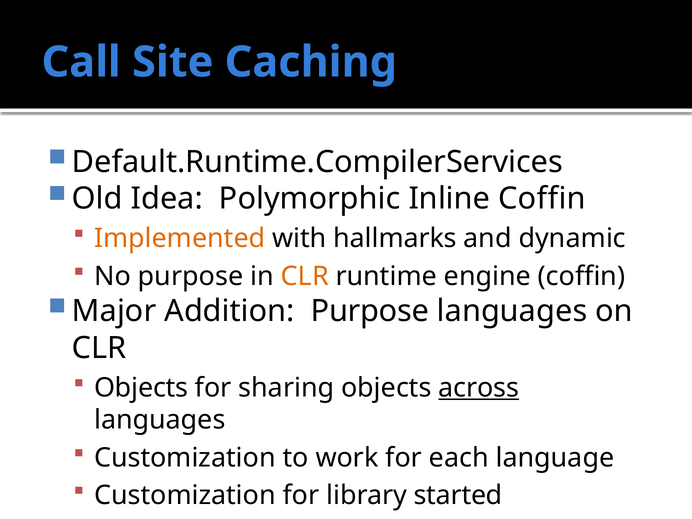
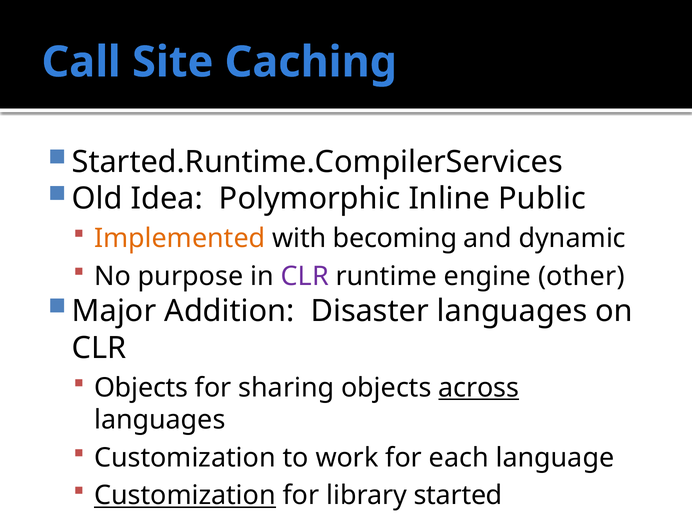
Default.Runtime.CompilerServices: Default.Runtime.CompilerServices -> Started.Runtime.CompilerServices
Inline Coffin: Coffin -> Public
hallmarks: hallmarks -> becoming
CLR at (305, 276) colour: orange -> purple
engine coffin: coffin -> other
Addition Purpose: Purpose -> Disaster
Customization at (185, 495) underline: none -> present
